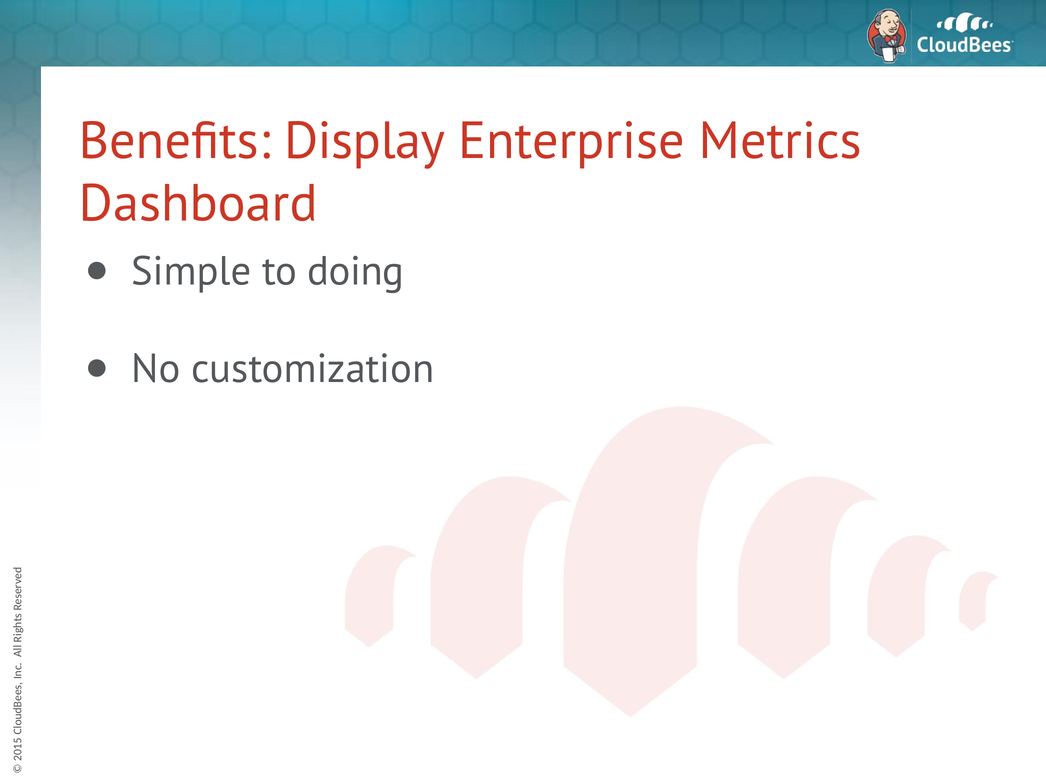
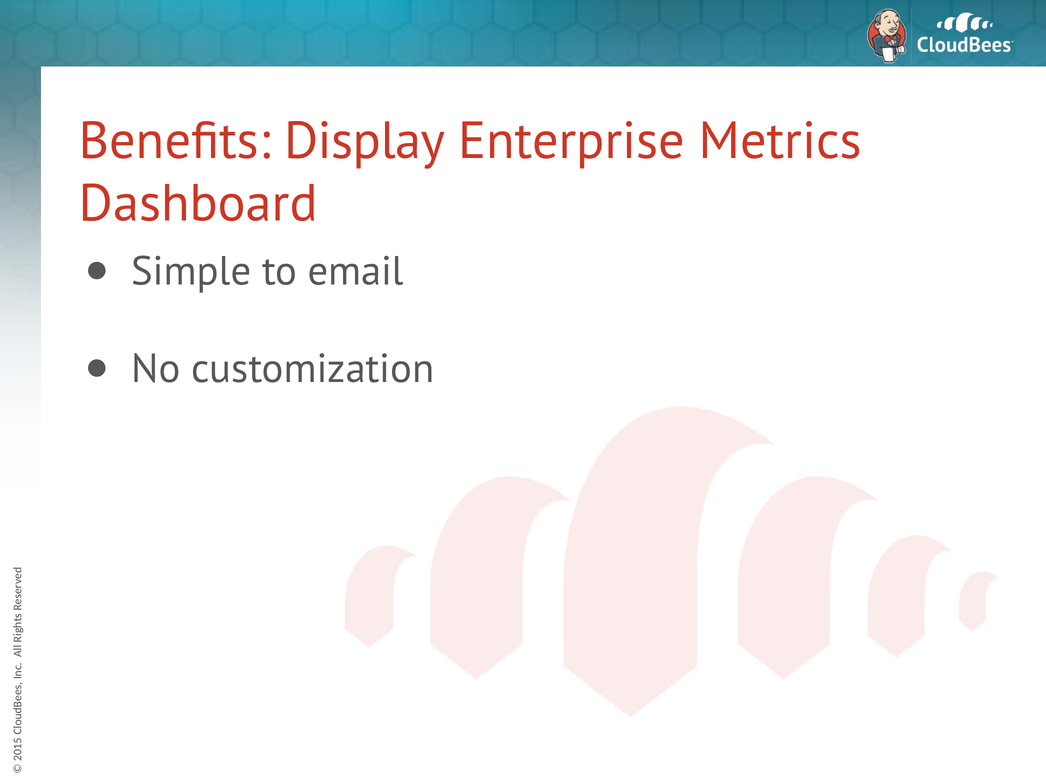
doing: doing -> email
